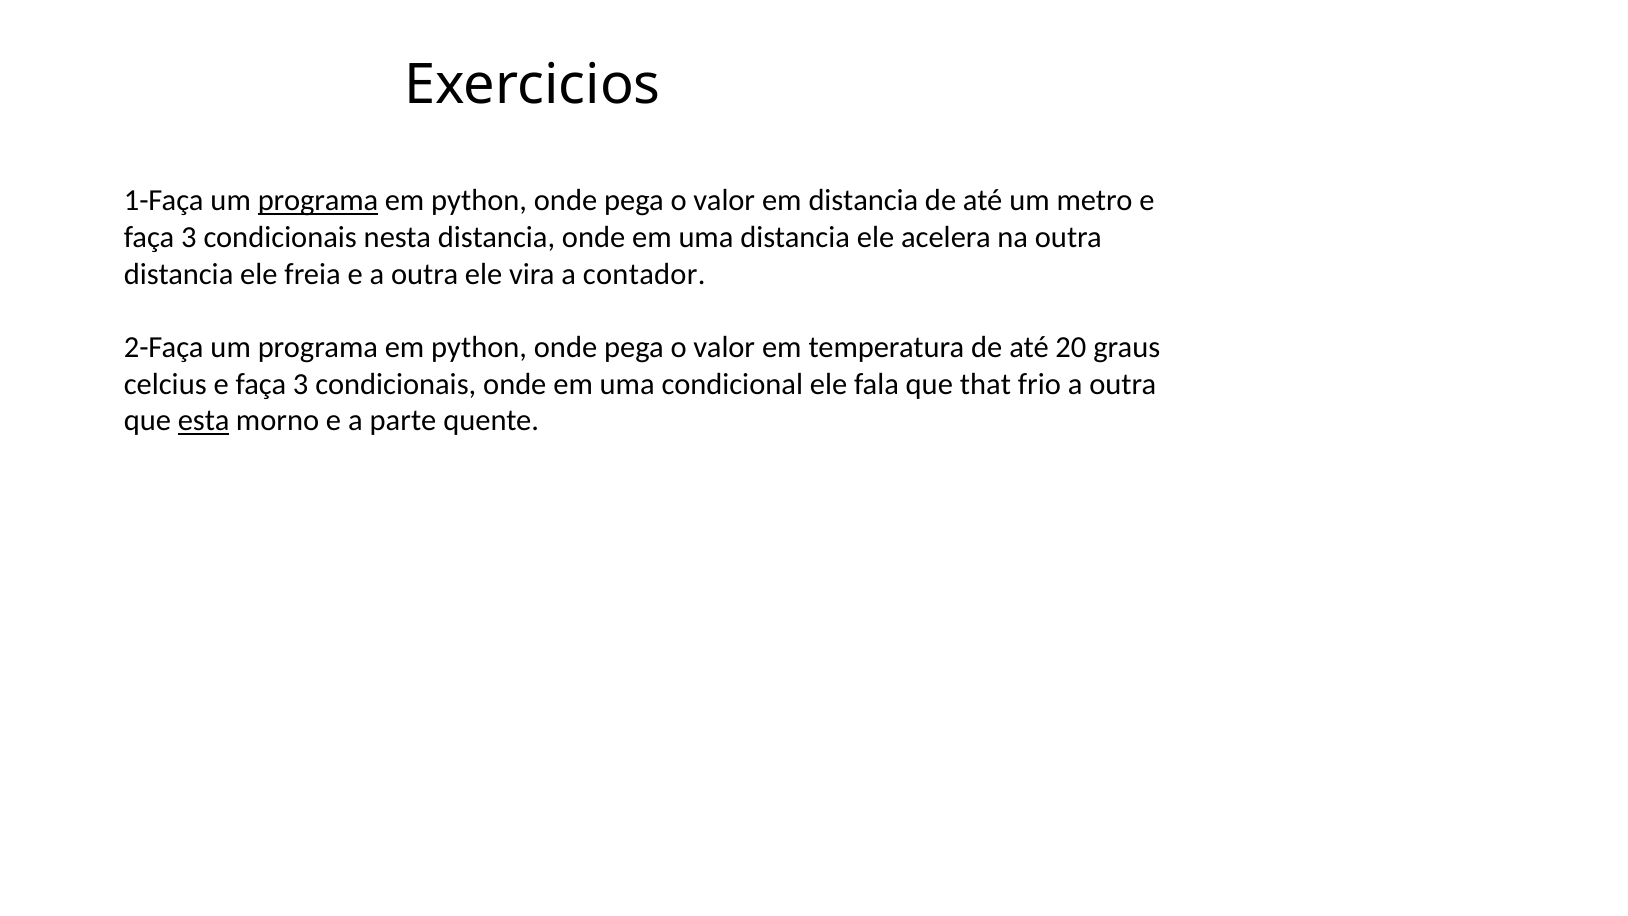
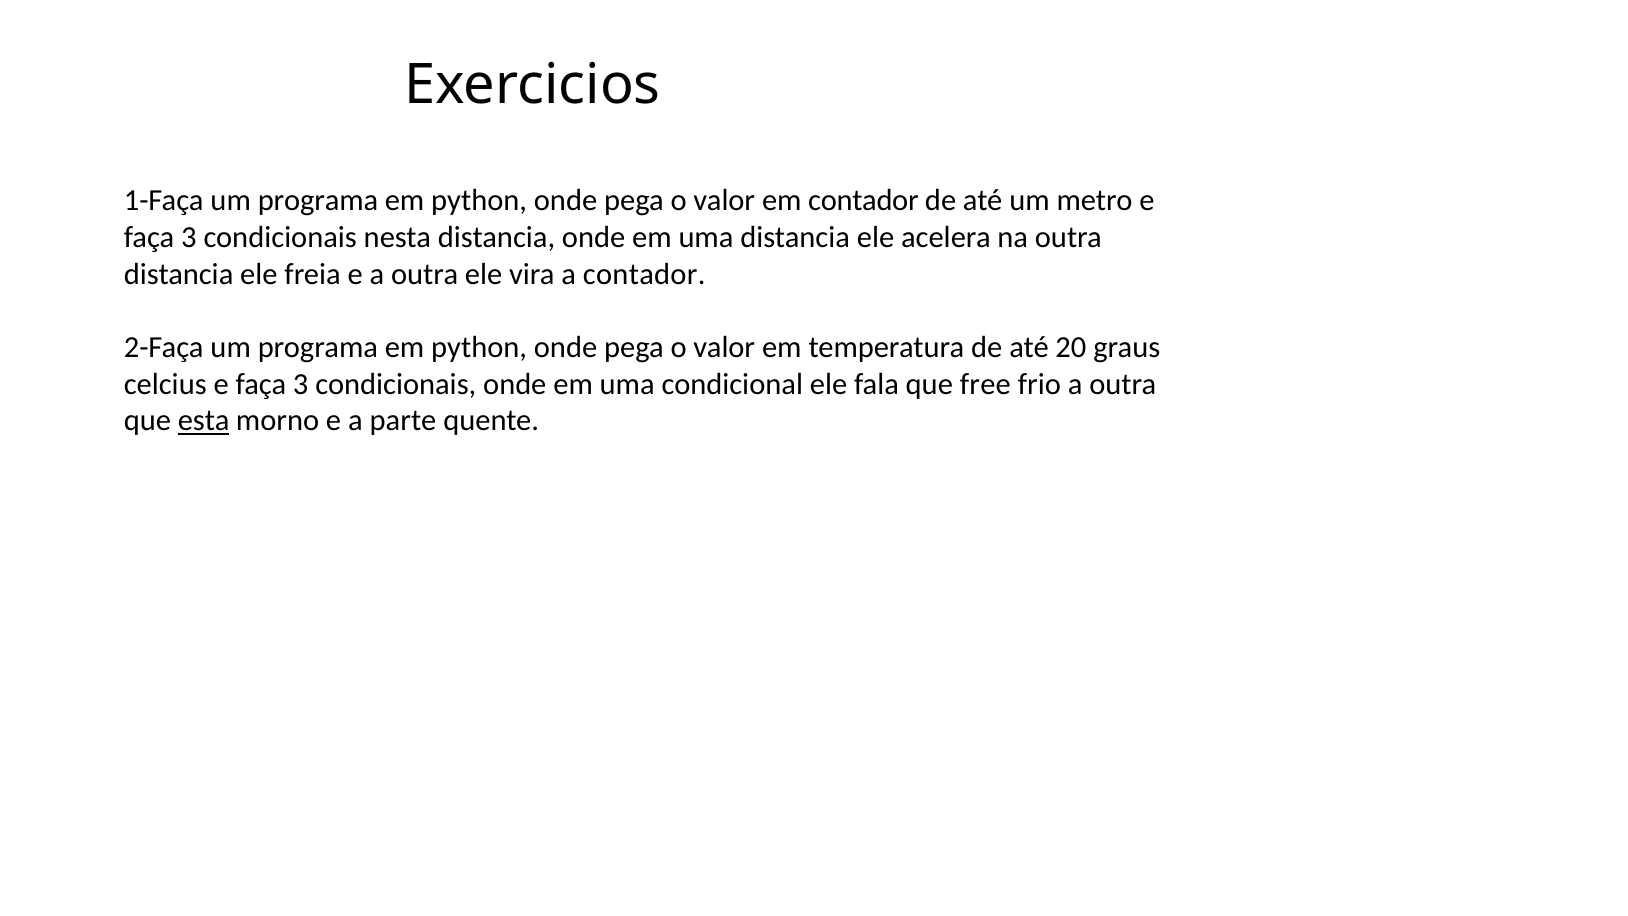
programa at (318, 201) underline: present -> none
em distancia: distancia -> contador
that: that -> free
